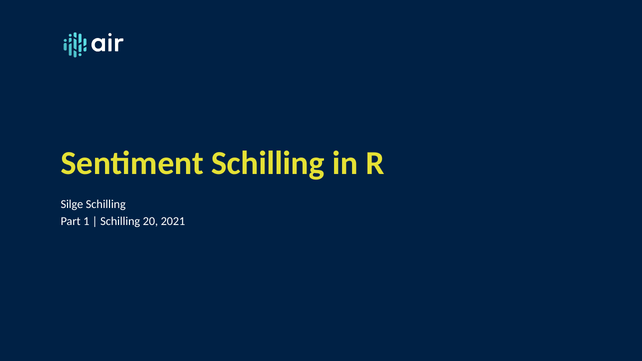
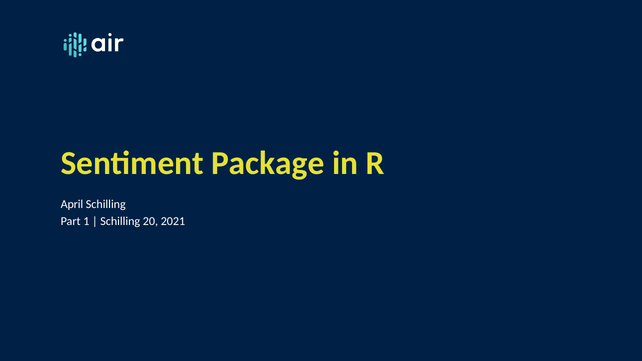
Sentiment Schilling: Schilling -> Package
Silge: Silge -> April
